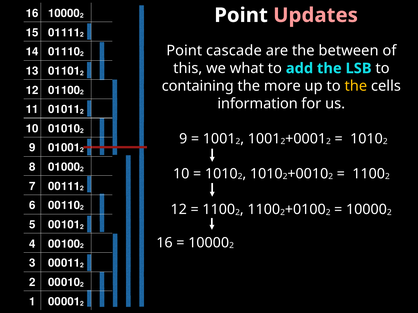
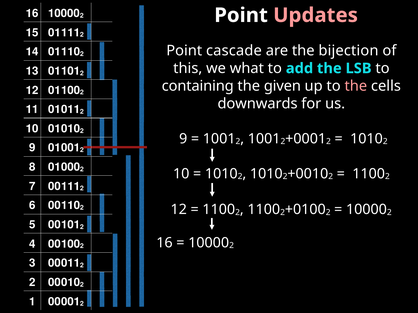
between: between -> bijection
more: more -> given
the at (356, 86) colour: yellow -> pink
information: information -> downwards
